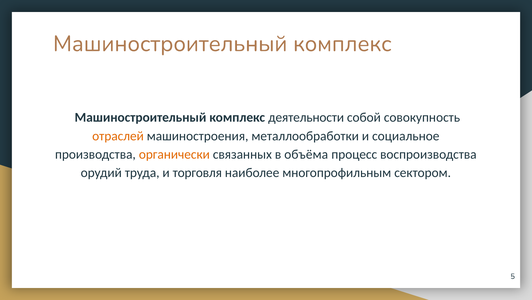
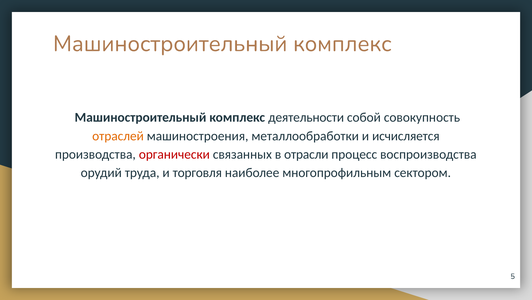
социальное: социальное -> исчисляется
органически colour: orange -> red
объёма: объёма -> отрасли
